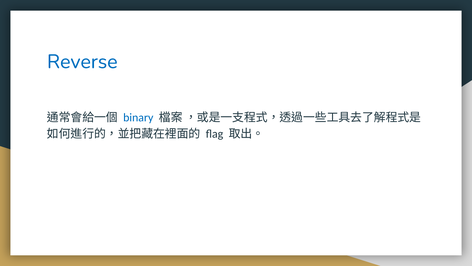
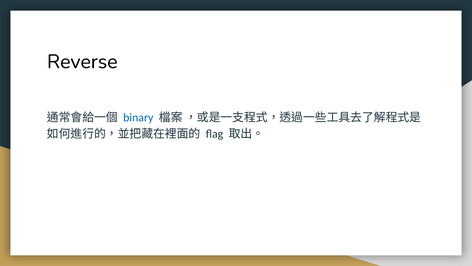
Reverse colour: blue -> black
